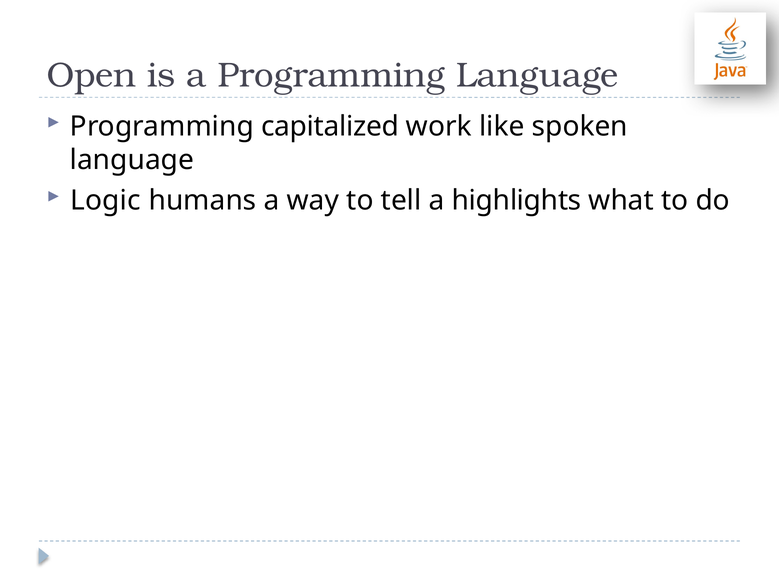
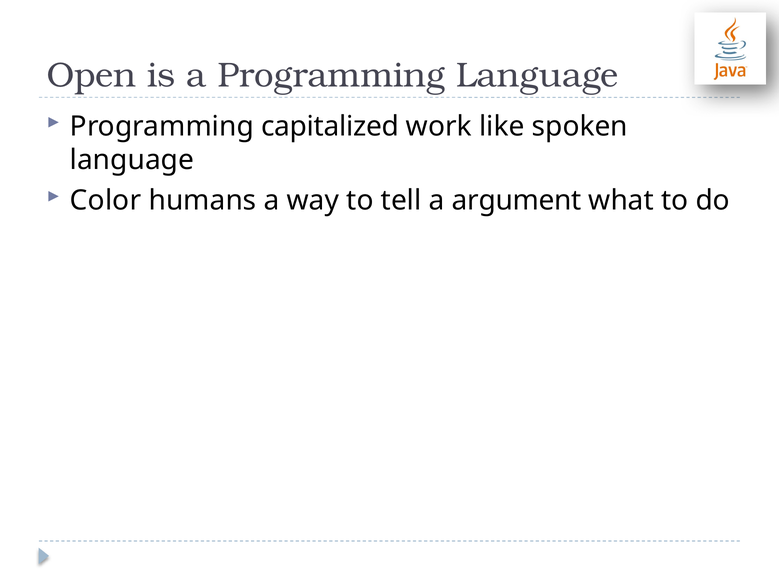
Logic: Logic -> Color
highlights: highlights -> argument
